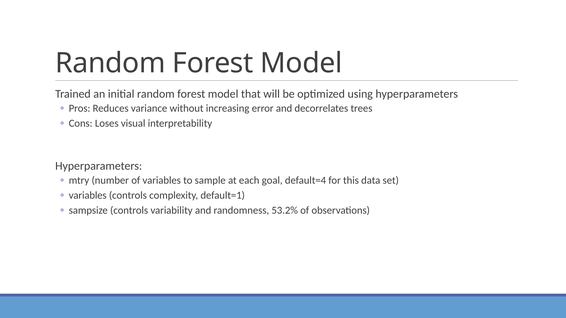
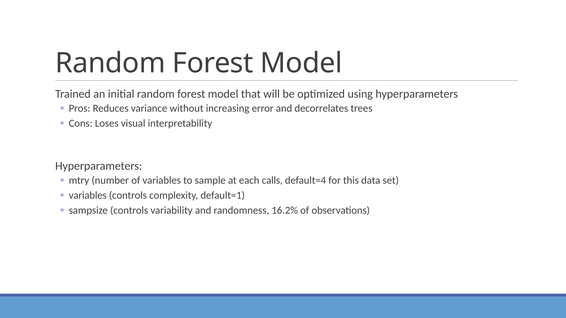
goal: goal -> calls
53.2%: 53.2% -> 16.2%
